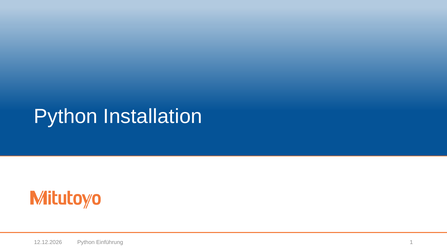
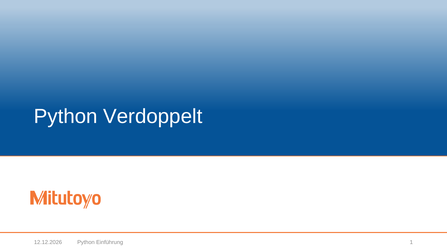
Installation: Installation -> Verdoppelt
